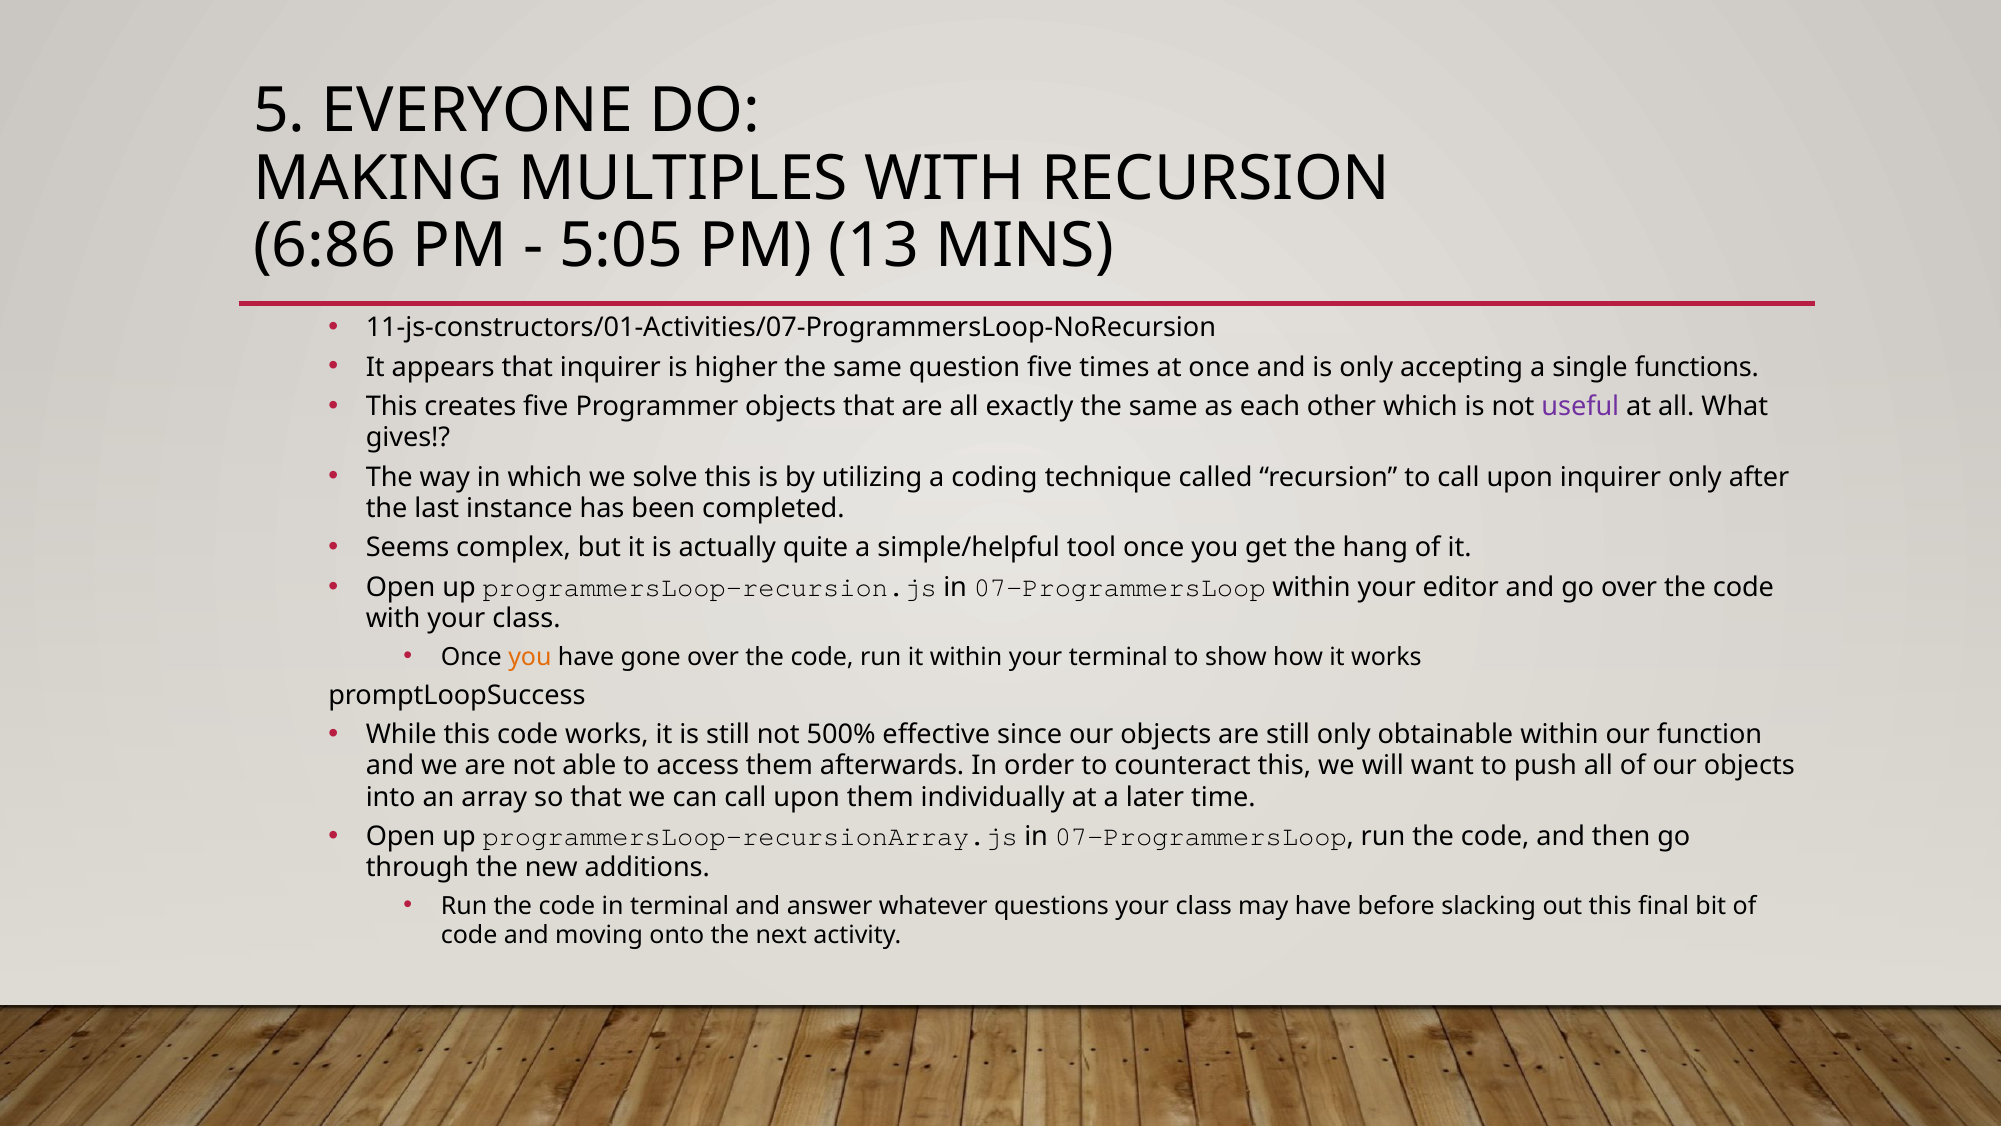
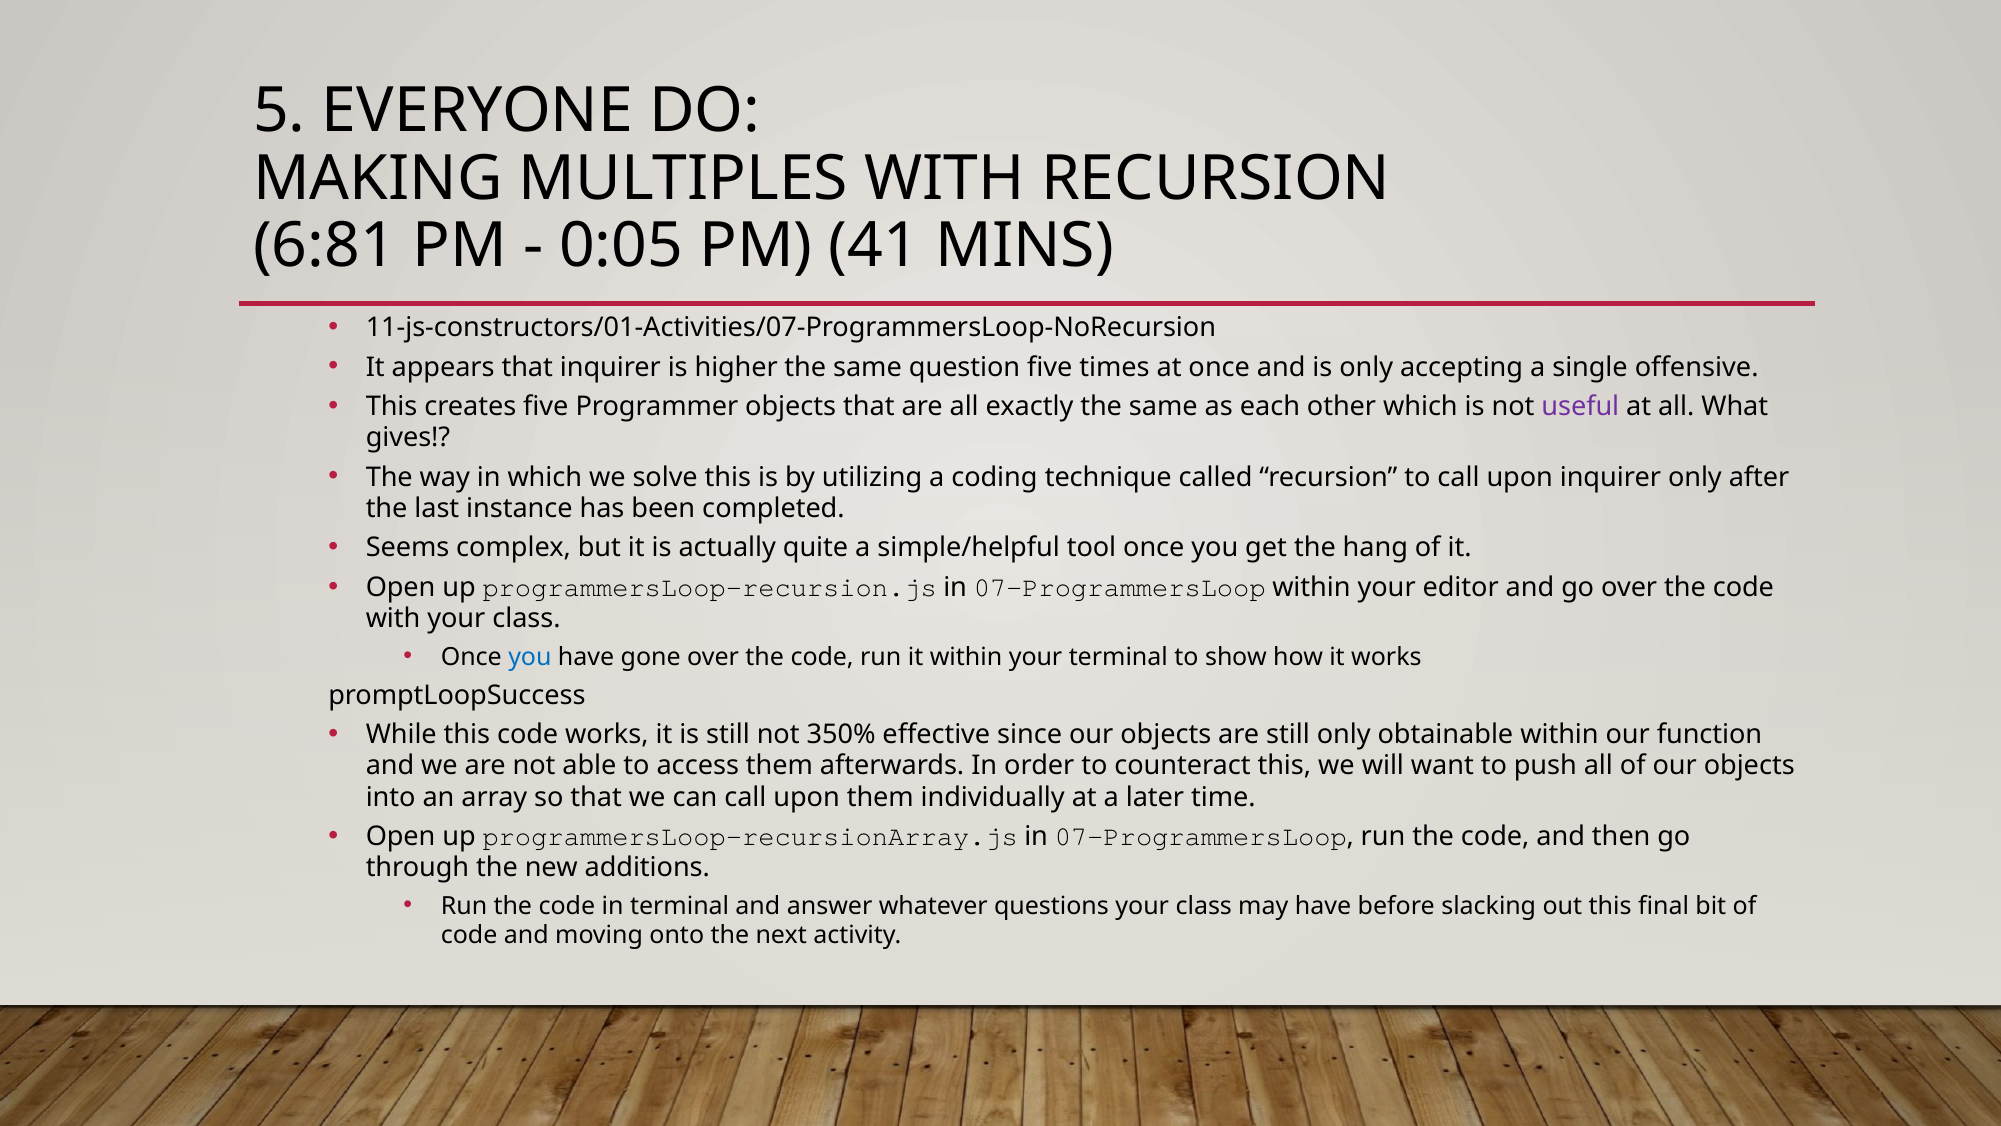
6:86: 6:86 -> 6:81
5:05: 5:05 -> 0:05
13: 13 -> 41
functions: functions -> offensive
you at (530, 657) colour: orange -> blue
500%: 500% -> 350%
